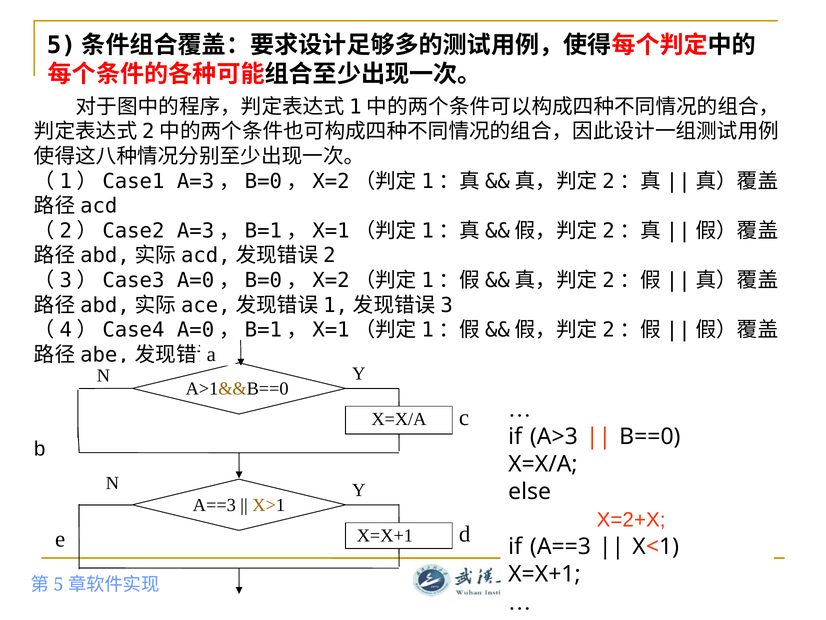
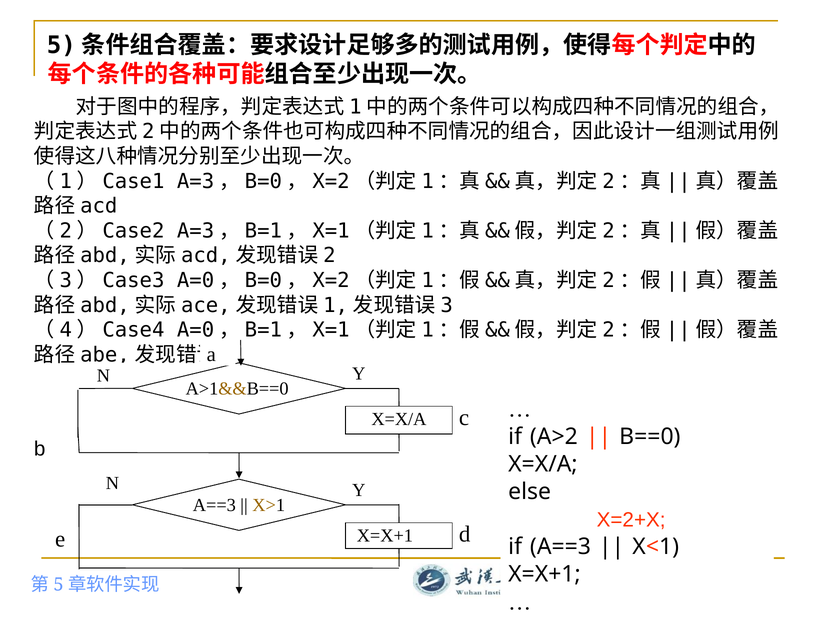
A>3: A>3 -> A>2
